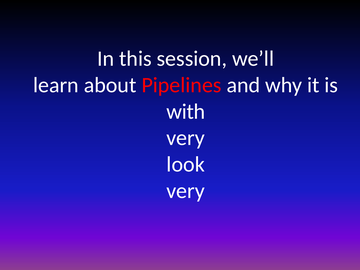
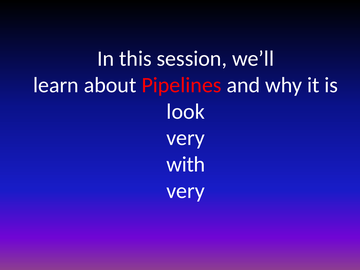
with: with -> look
look: look -> with
